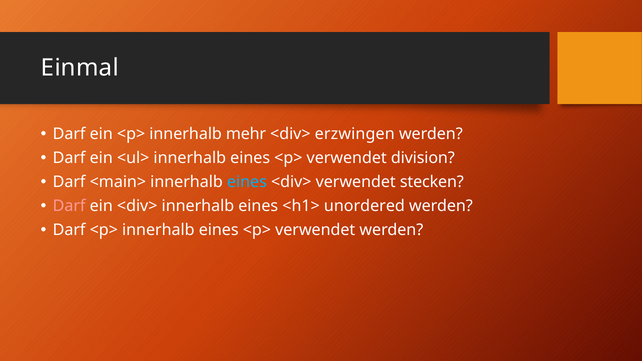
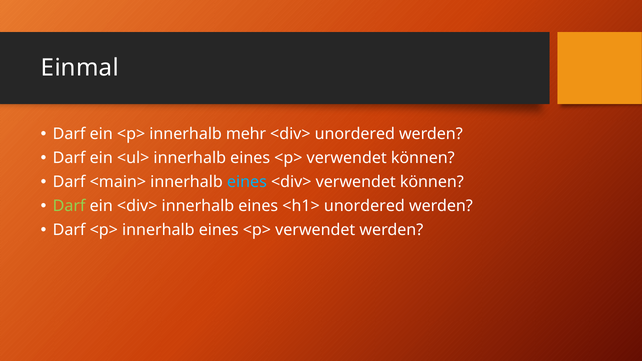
<div> erzwingen: erzwingen -> unordered
<p> verwendet division: division -> können
<div> verwendet stecken: stecken -> können
Darf at (69, 206) colour: pink -> light green
